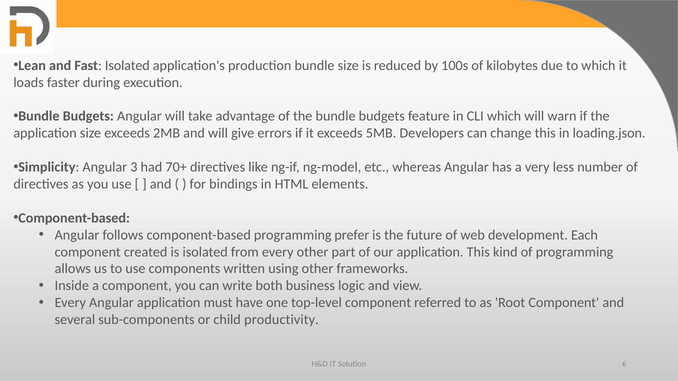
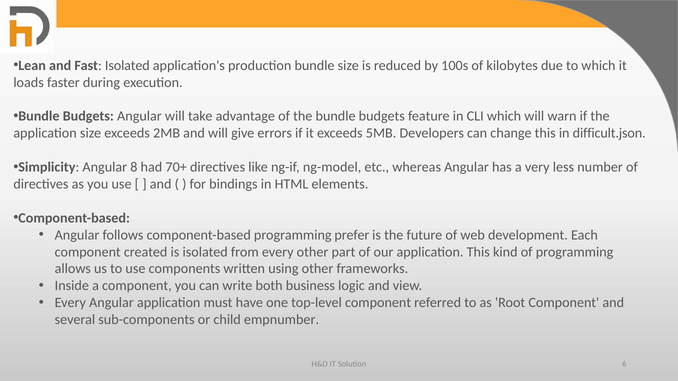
loading.json: loading.json -> difficult.json
3: 3 -> 8
productivity: productivity -> empnumber
